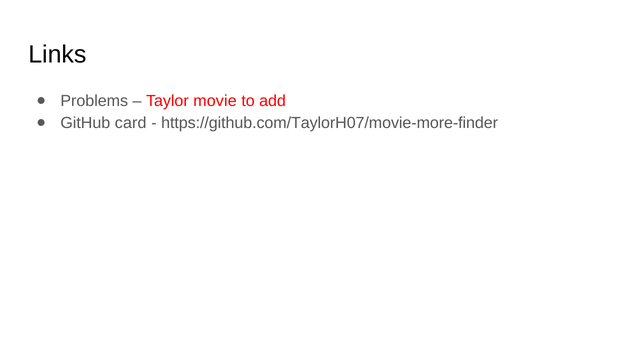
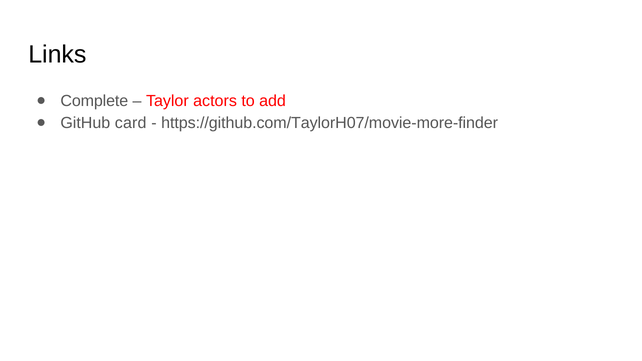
Problems: Problems -> Complete
movie: movie -> actors
